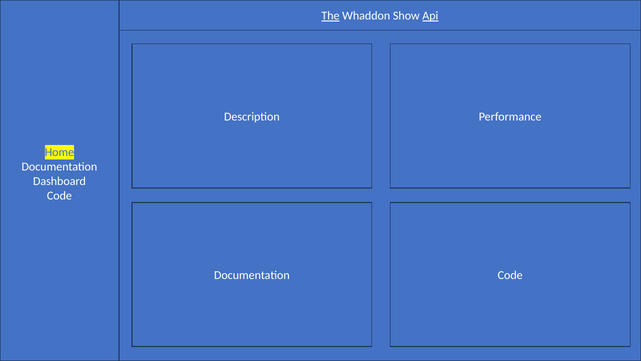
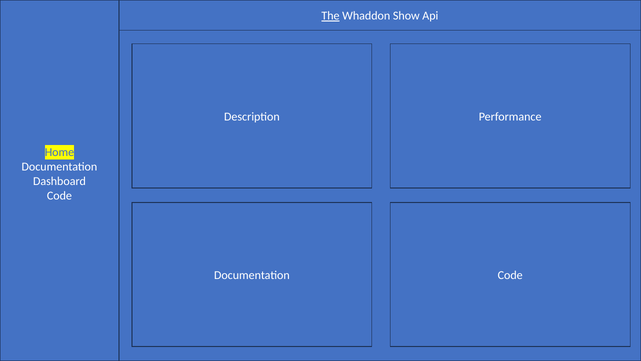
Api underline: present -> none
